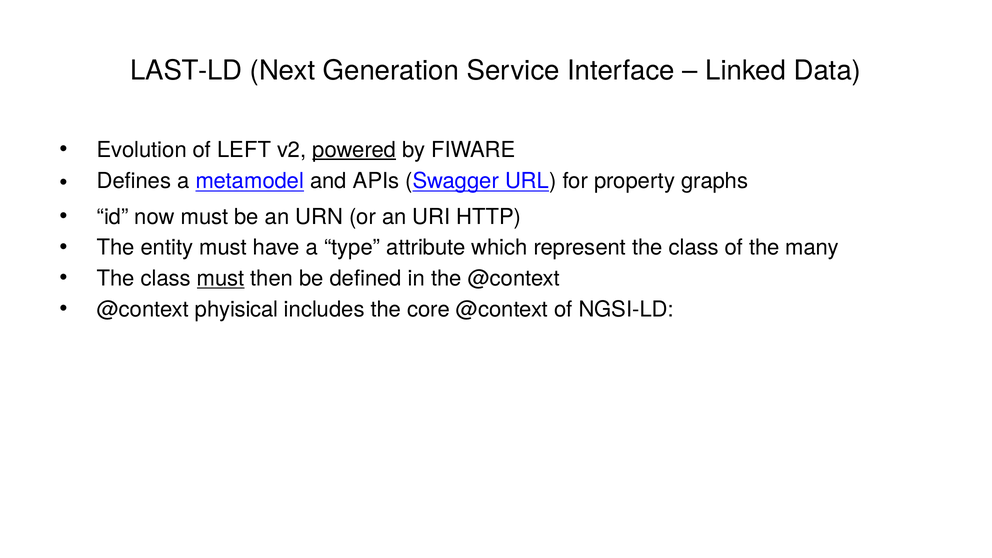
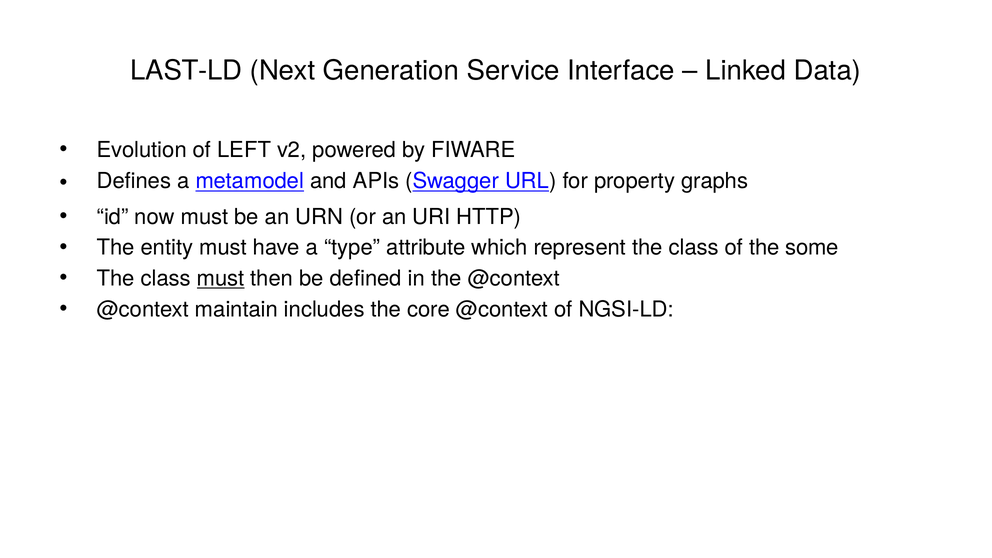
powered underline: present -> none
many: many -> some
phyisical: phyisical -> maintain
